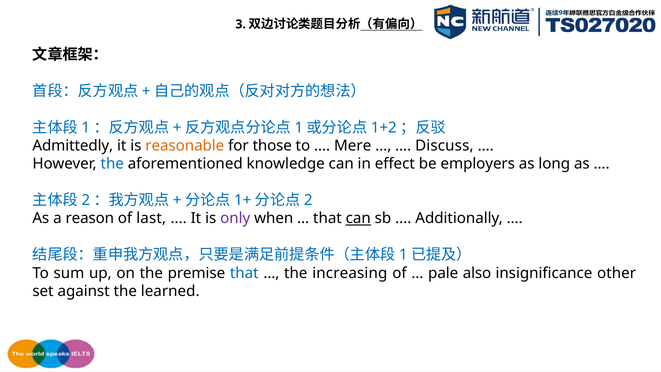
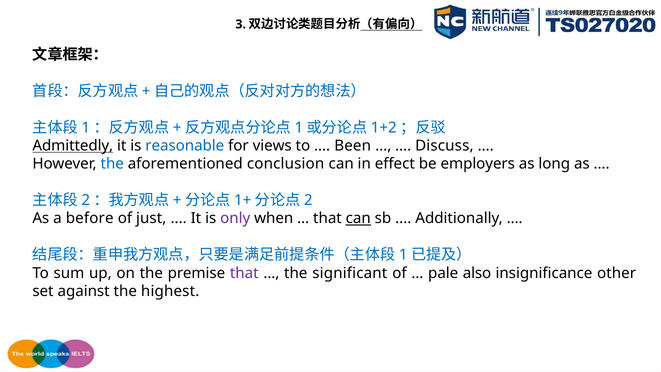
Admittedly underline: none -> present
reasonable colour: orange -> blue
those: those -> views
Mere: Mere -> Been
knowledge: knowledge -> conclusion
reason: reason -> before
last: last -> just
that at (244, 273) colour: blue -> purple
increasing: increasing -> significant
learned: learned -> highest
